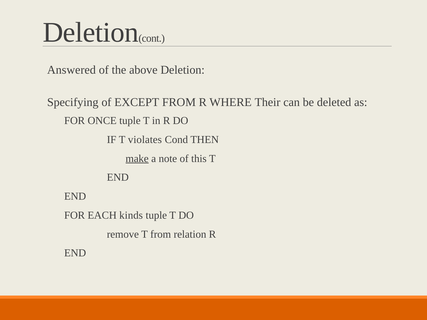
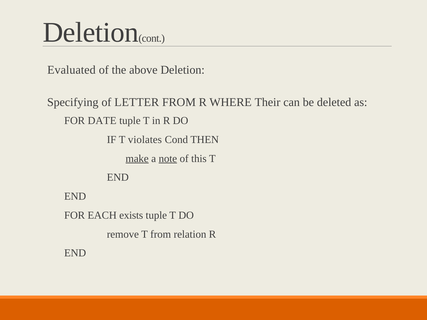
Answered: Answered -> Evaluated
EXCEPT: EXCEPT -> LETTER
ONCE: ONCE -> DATE
note underline: none -> present
kinds: kinds -> exists
